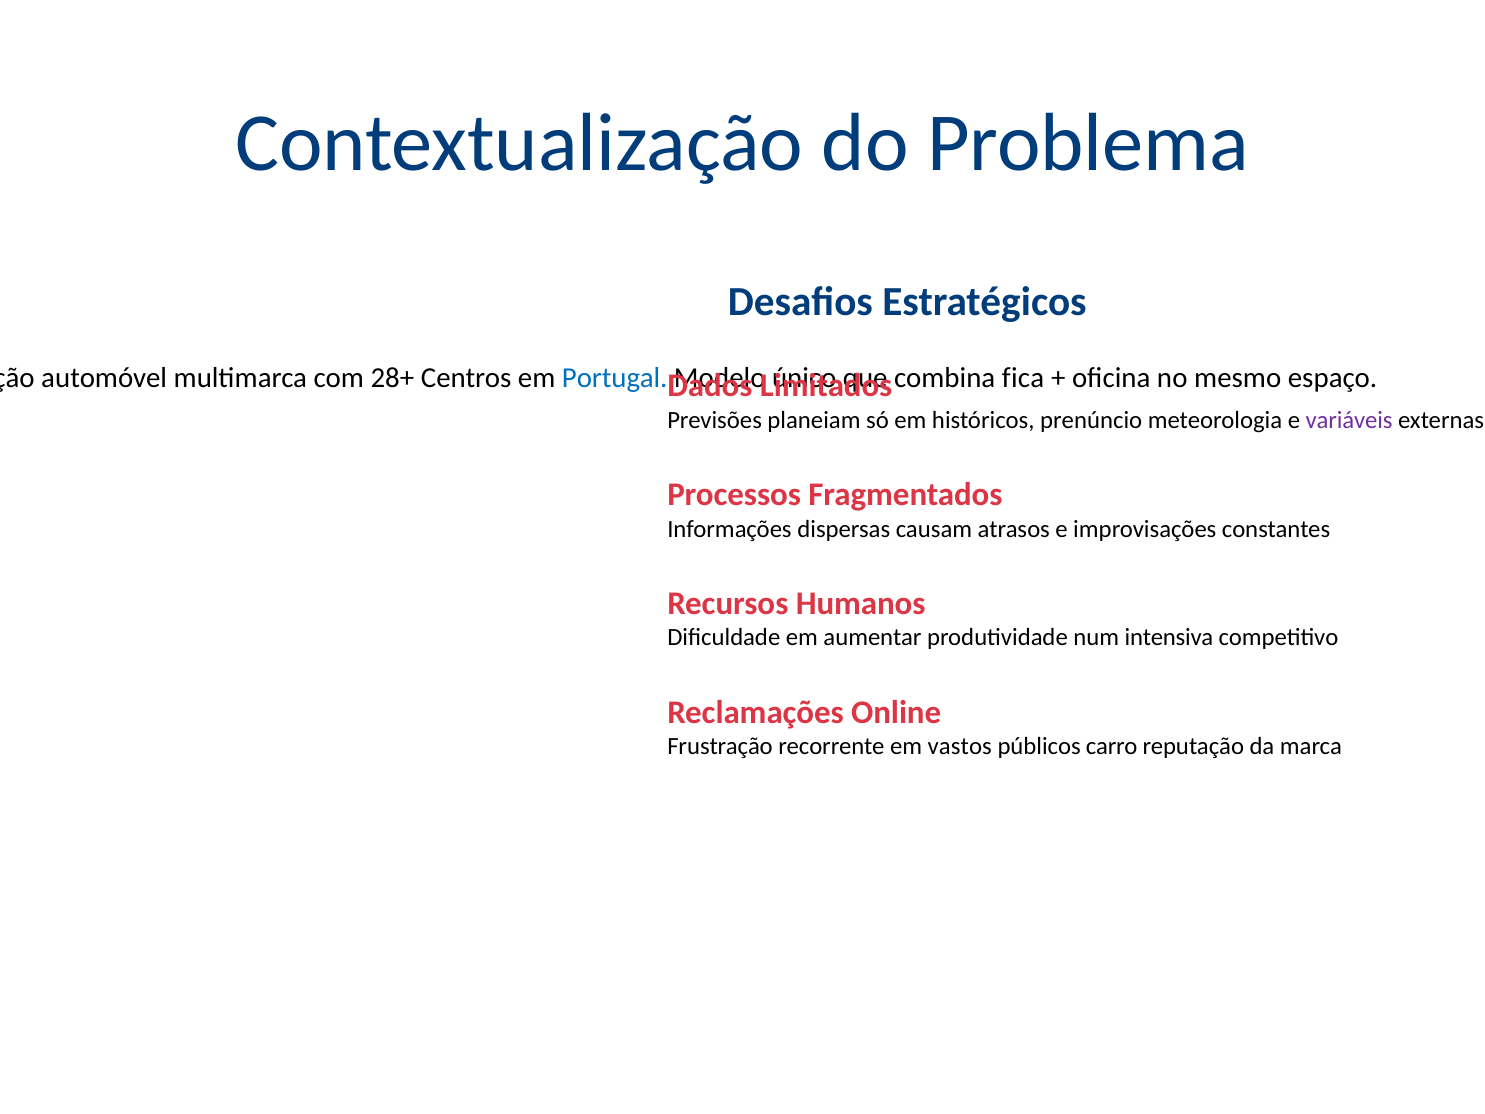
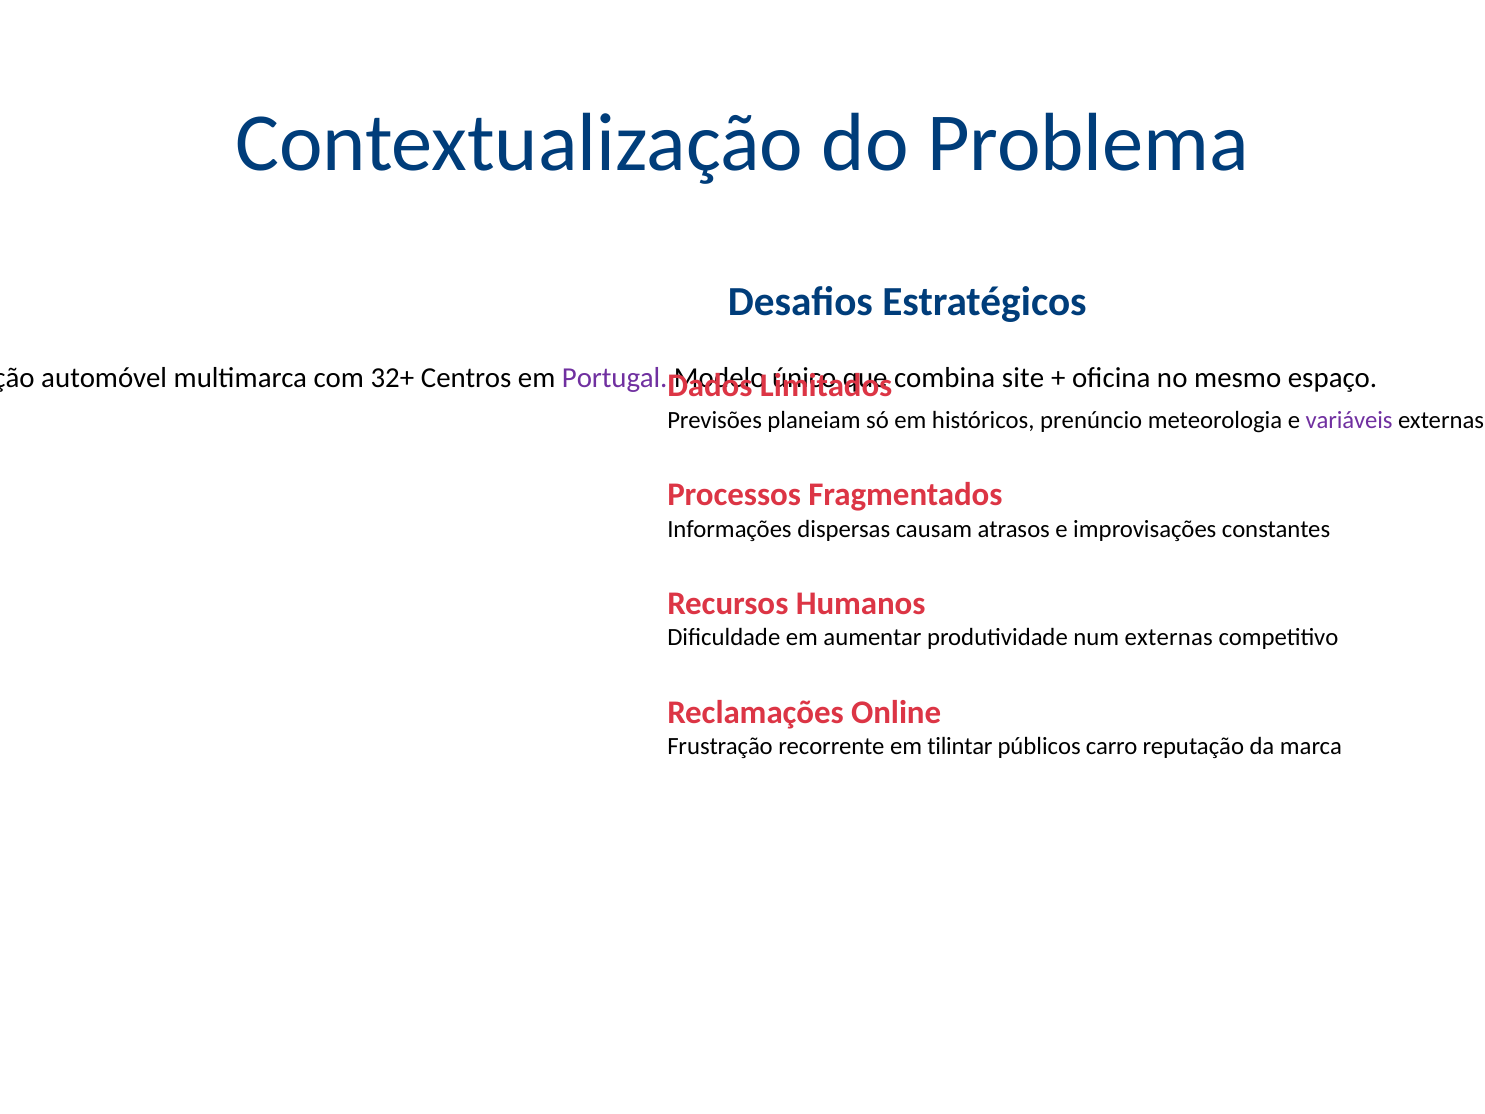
28+: 28+ -> 32+
Portugal at (615, 378) colour: blue -> purple
fica: fica -> site
num intensiva: intensiva -> externas
vastos: vastos -> tilintar
